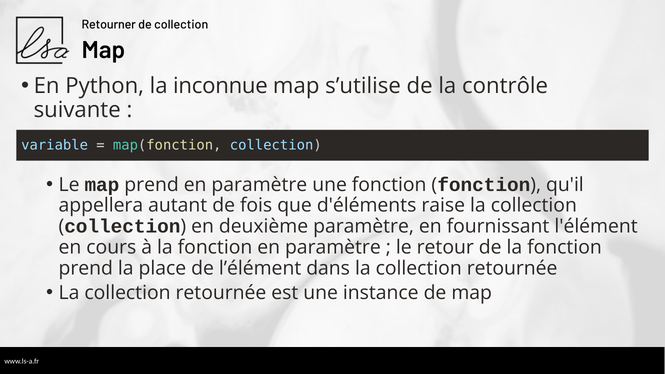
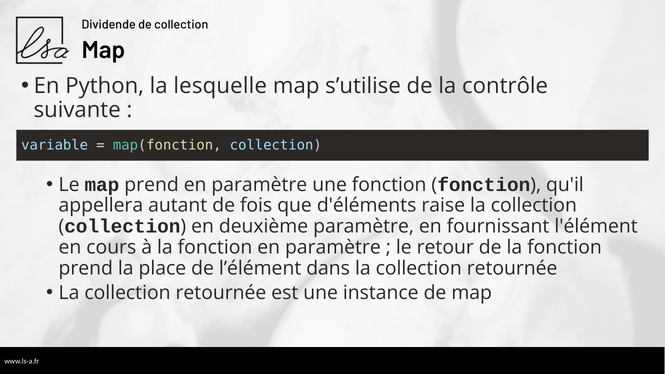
Retourner: Retourner -> Dividende
inconnue: inconnue -> lesquelle
